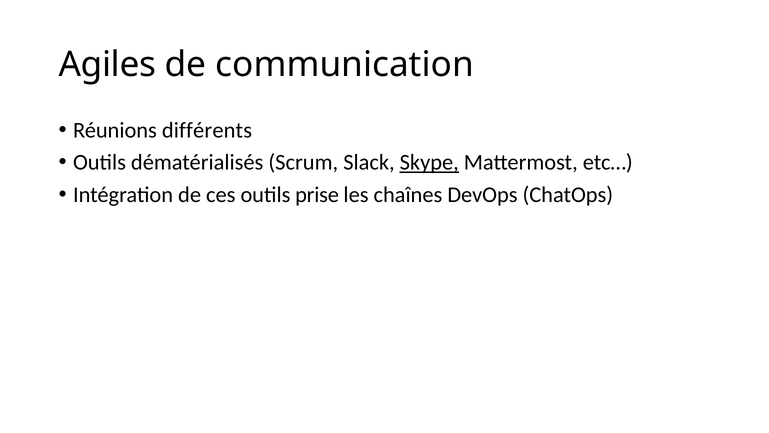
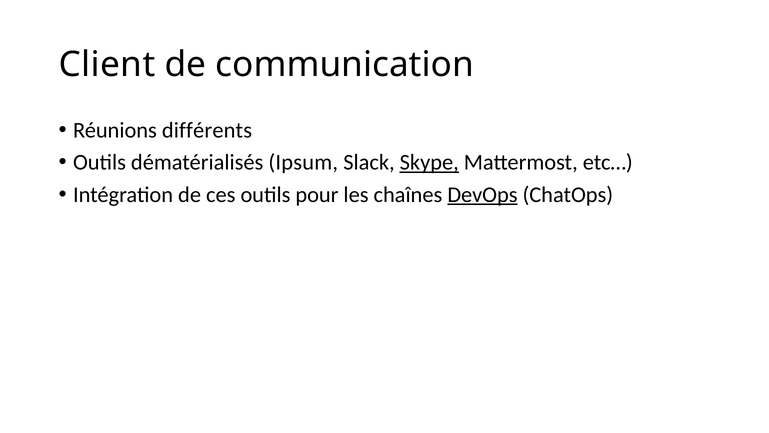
Agiles: Agiles -> Client
Scrum: Scrum -> Ipsum
prise: prise -> pour
DevOps underline: none -> present
